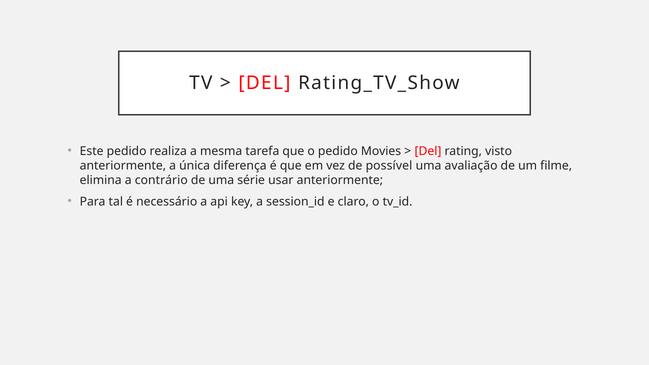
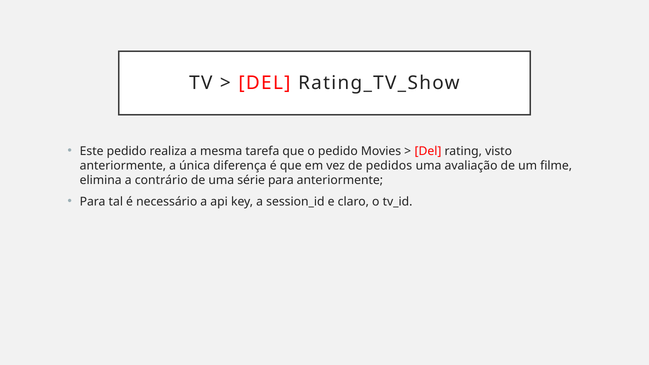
possível: possível -> pedidos
série usar: usar -> para
